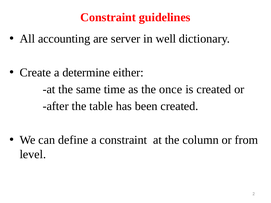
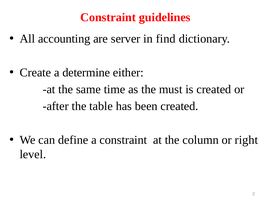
well: well -> find
once: once -> must
from: from -> right
